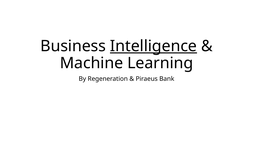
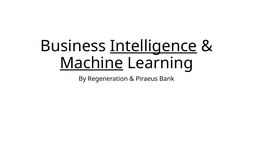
Machine underline: none -> present
